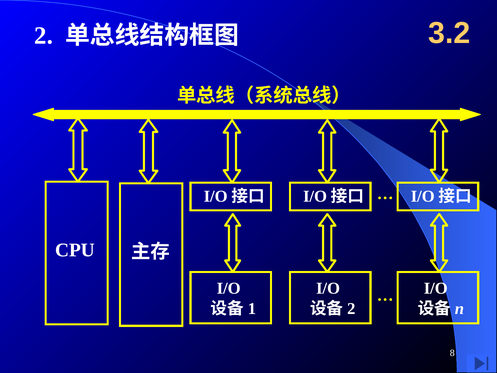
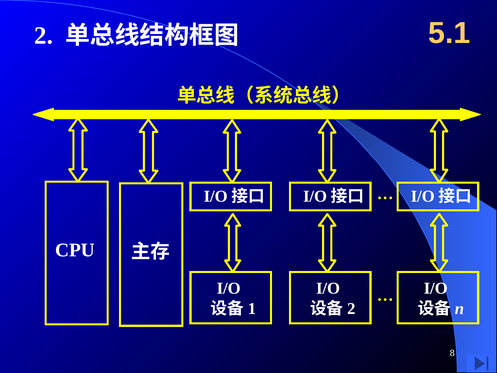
3.2: 3.2 -> 5.1
